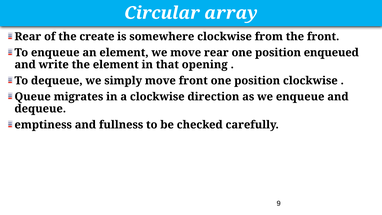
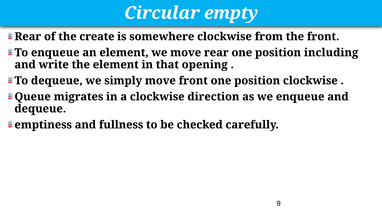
array: array -> empty
enqueued: enqueued -> including
